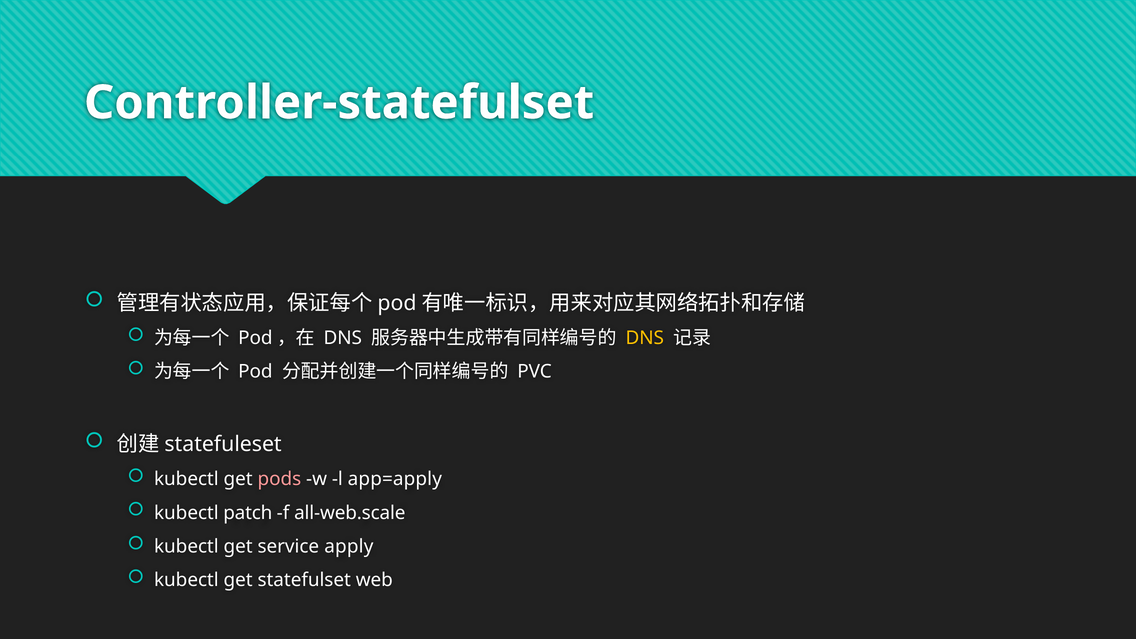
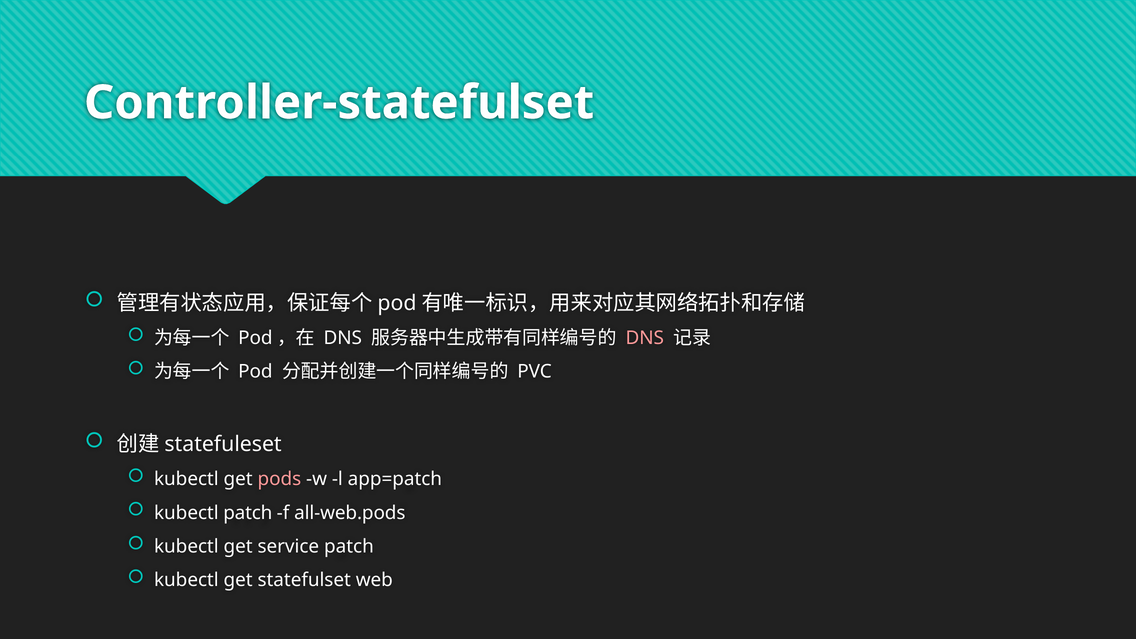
DNS at (645, 338) colour: yellow -> pink
app=apply: app=apply -> app=patch
all-web.scale: all-web.scale -> all-web.pods
service apply: apply -> patch
